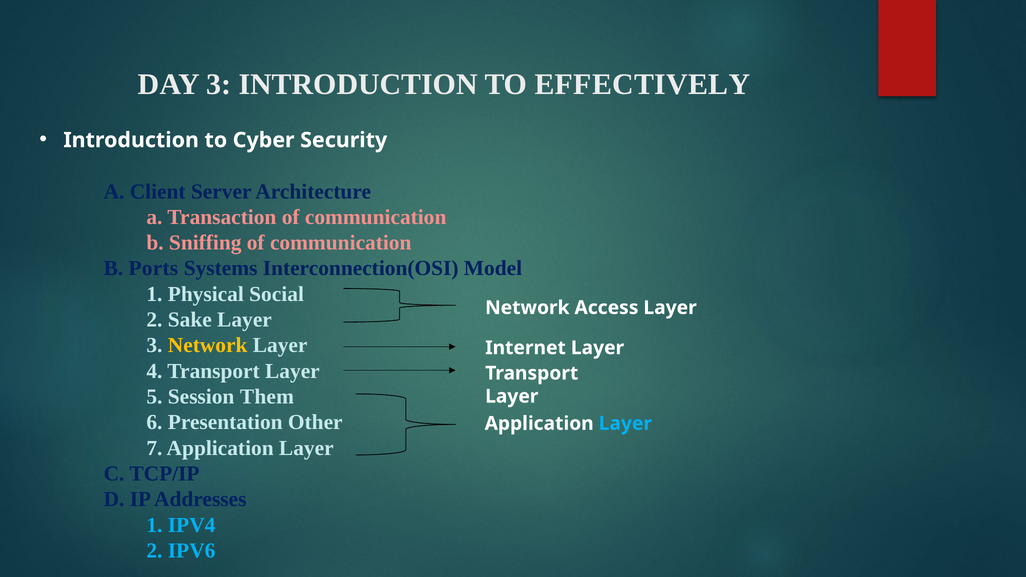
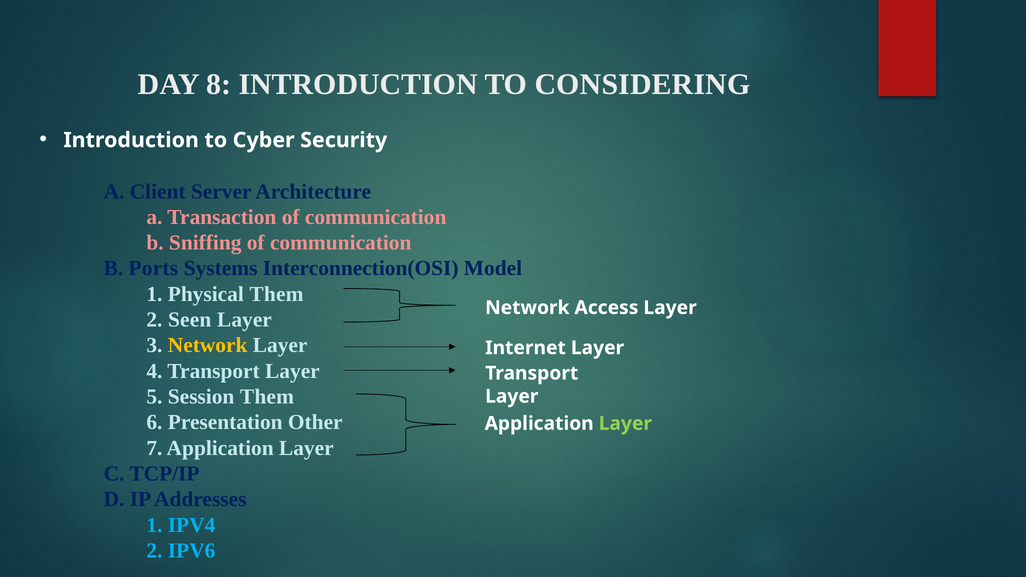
DAY 3: 3 -> 8
EFFECTIVELY: EFFECTIVELY -> CONSIDERING
Physical Social: Social -> Them
Sake: Sake -> Seen
Layer at (625, 424) colour: light blue -> light green
